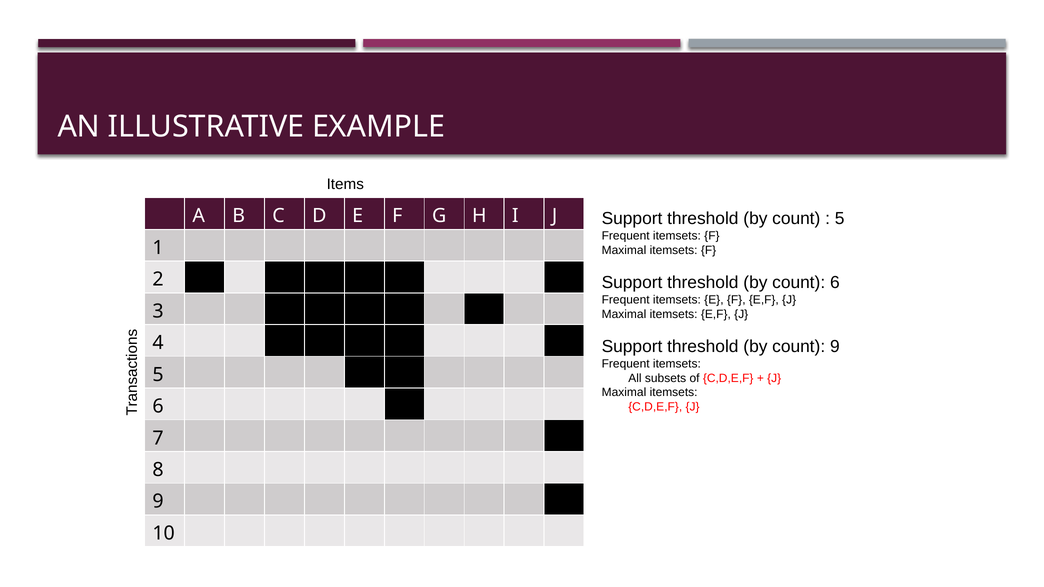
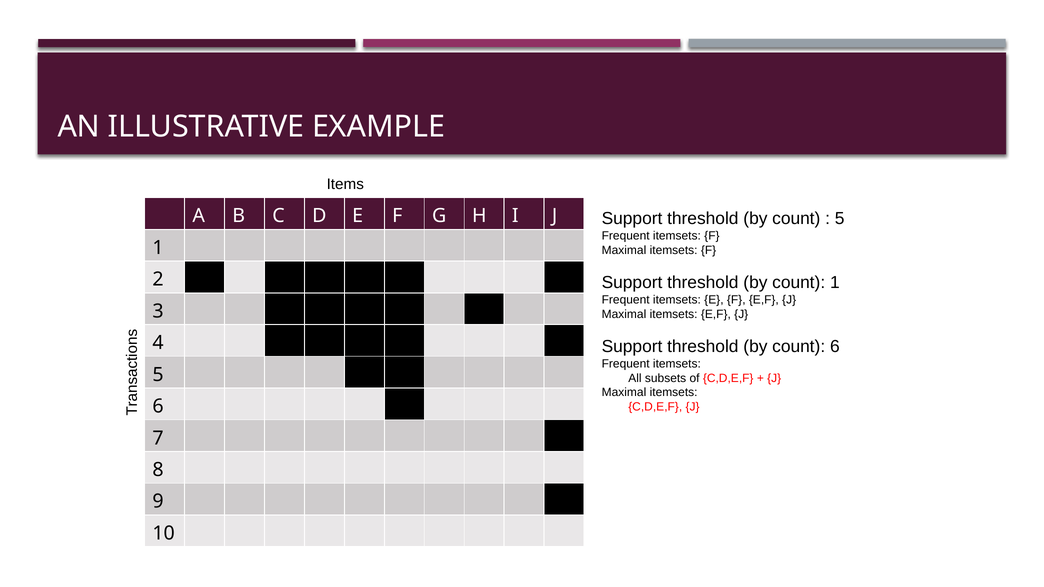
count 6: 6 -> 1
count 9: 9 -> 6
